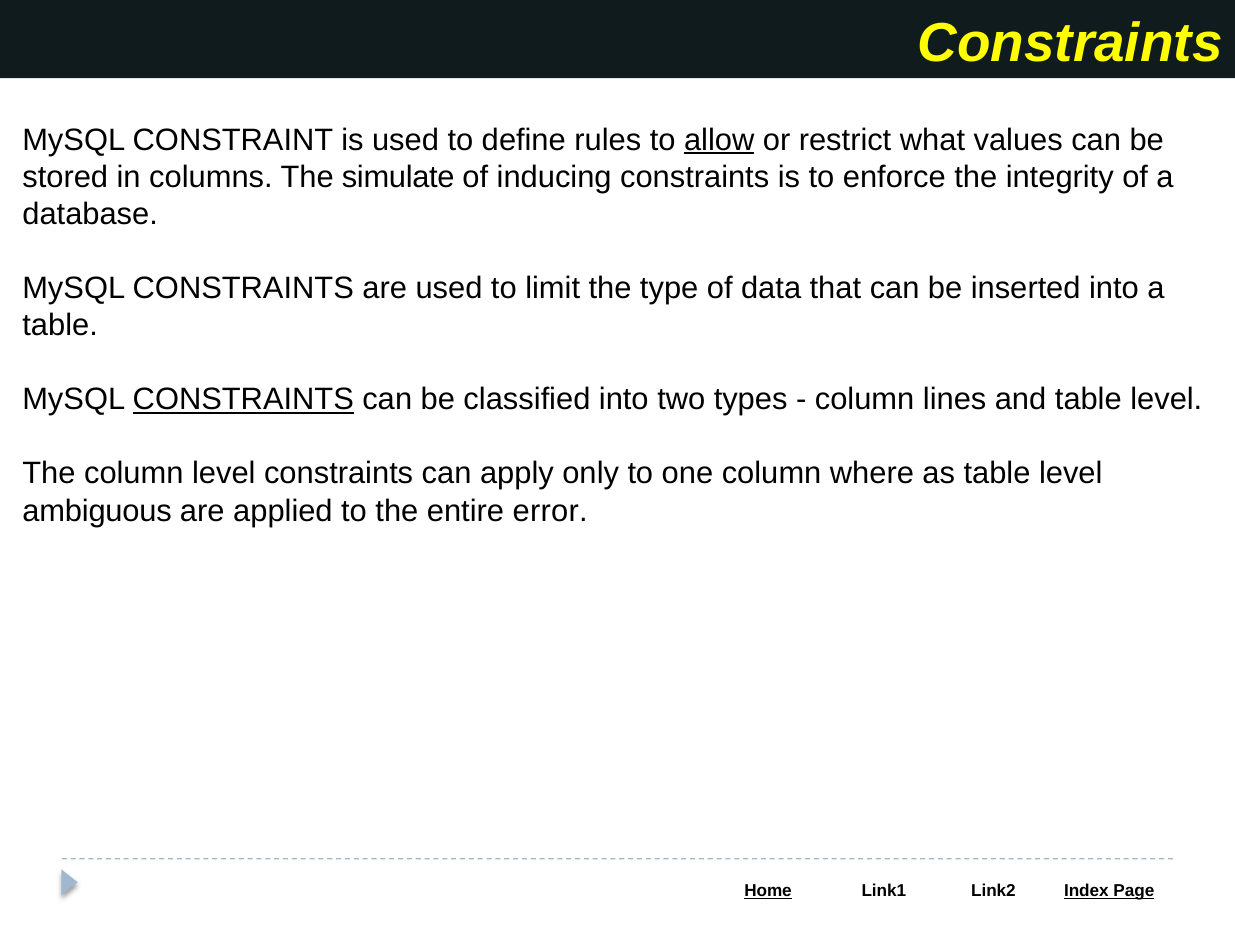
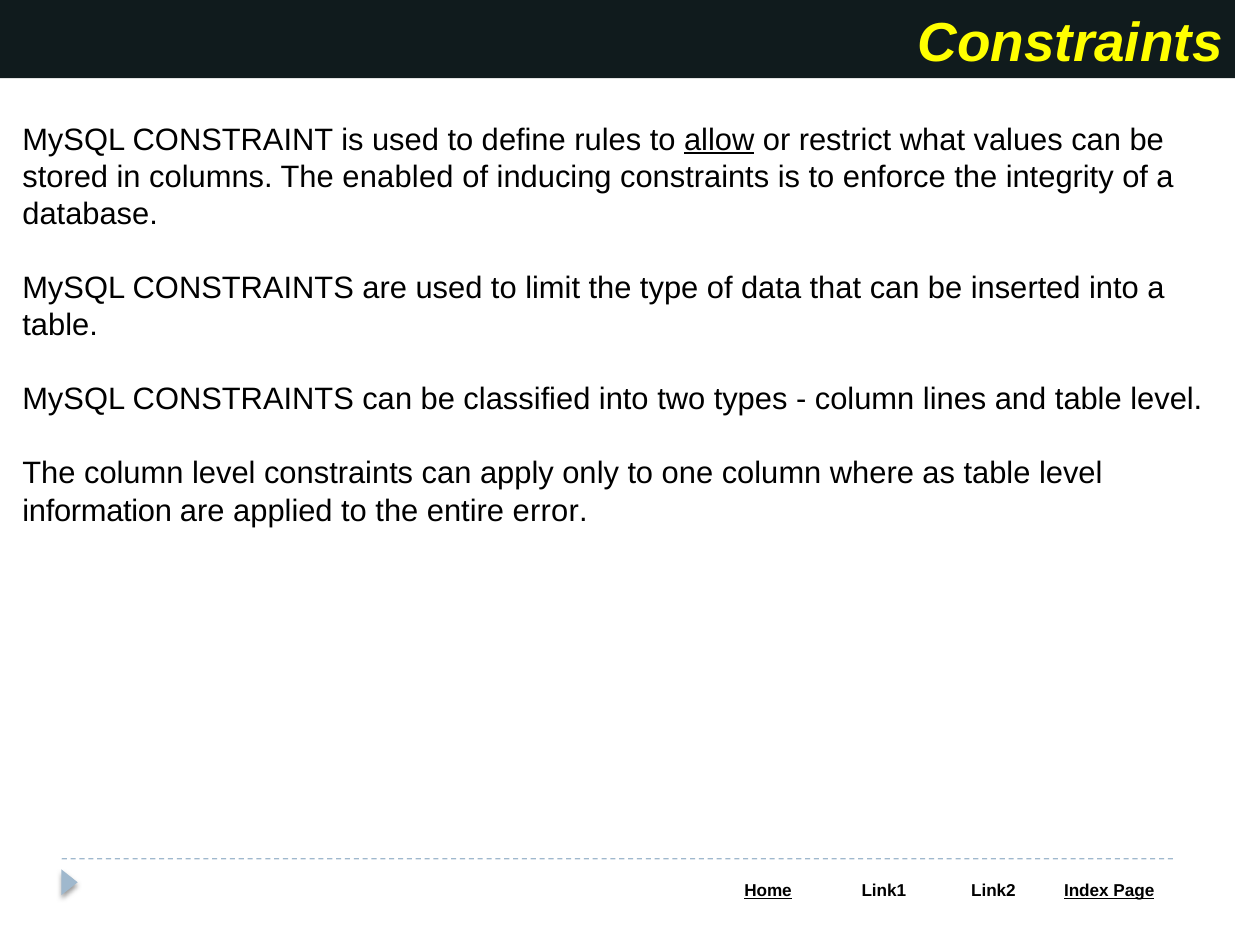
simulate: simulate -> enabled
CONSTRAINTS at (243, 399) underline: present -> none
ambiguous: ambiguous -> information
